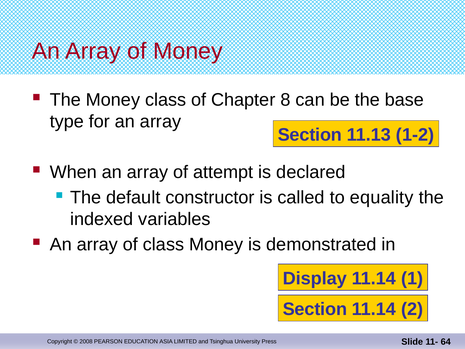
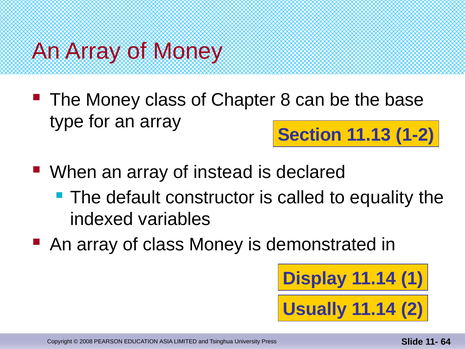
attempt: attempt -> instead
Section at (315, 309): Section -> Usually
